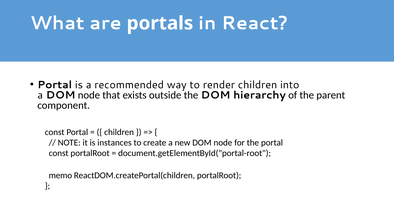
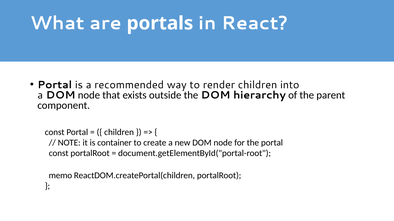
instances: instances -> container
